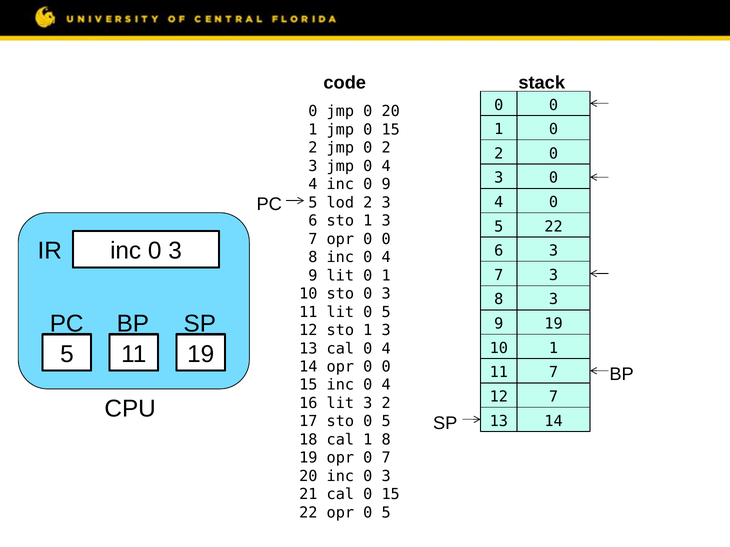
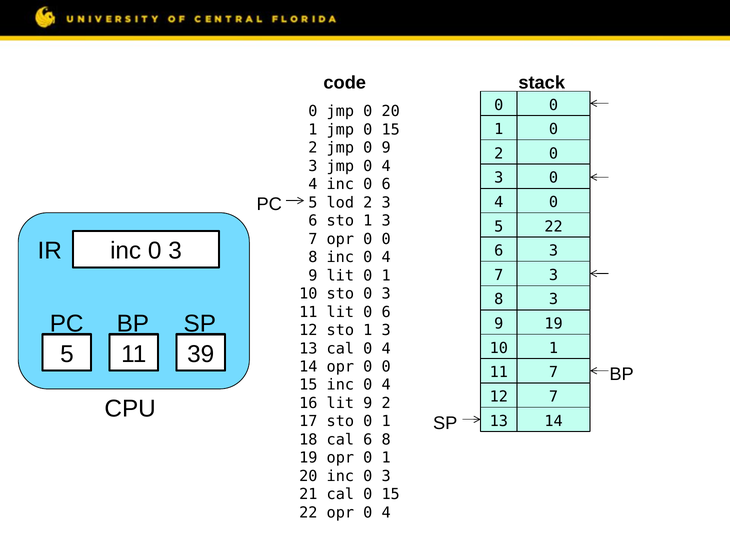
jmp 0 2: 2 -> 9
inc 0 9: 9 -> 6
lit 0 5: 5 -> 6
11 19: 19 -> 39
lit 3: 3 -> 9
sto 0 5: 5 -> 1
cal 1: 1 -> 6
opr 0 7: 7 -> 1
opr 0 5: 5 -> 4
